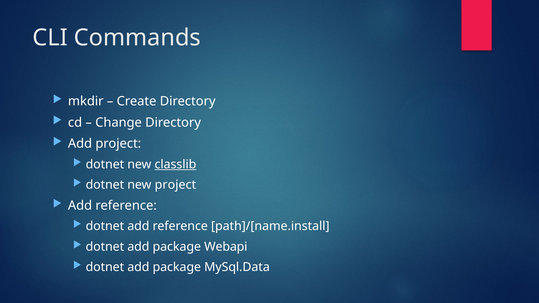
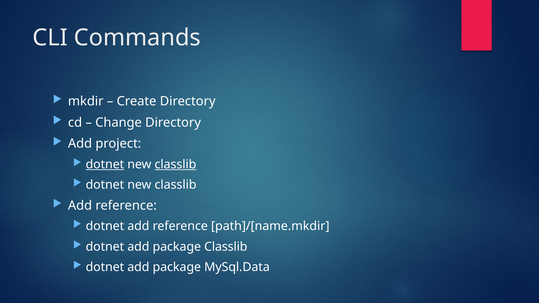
dotnet at (105, 164) underline: none -> present
project at (175, 185): project -> classlib
path]/[name.install: path]/[name.install -> path]/[name.mkdir
package Webapi: Webapi -> Classlib
